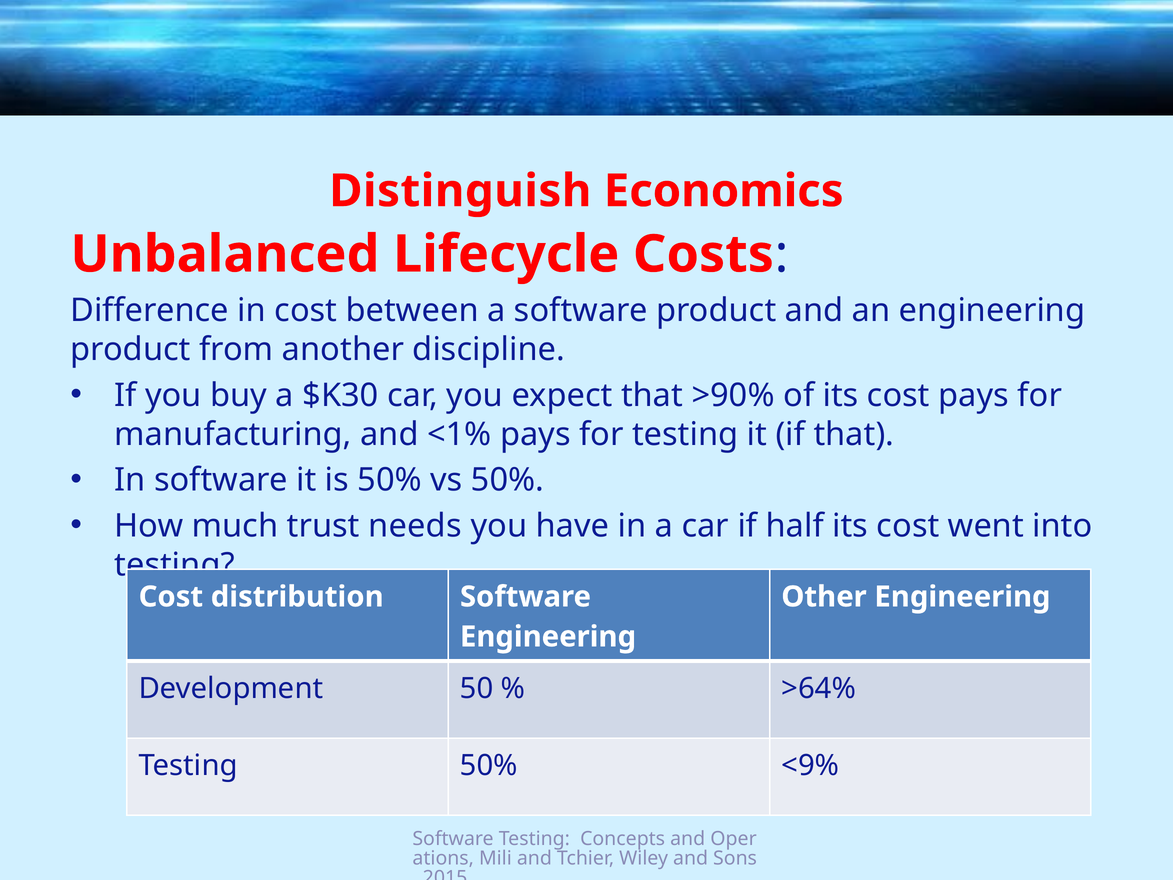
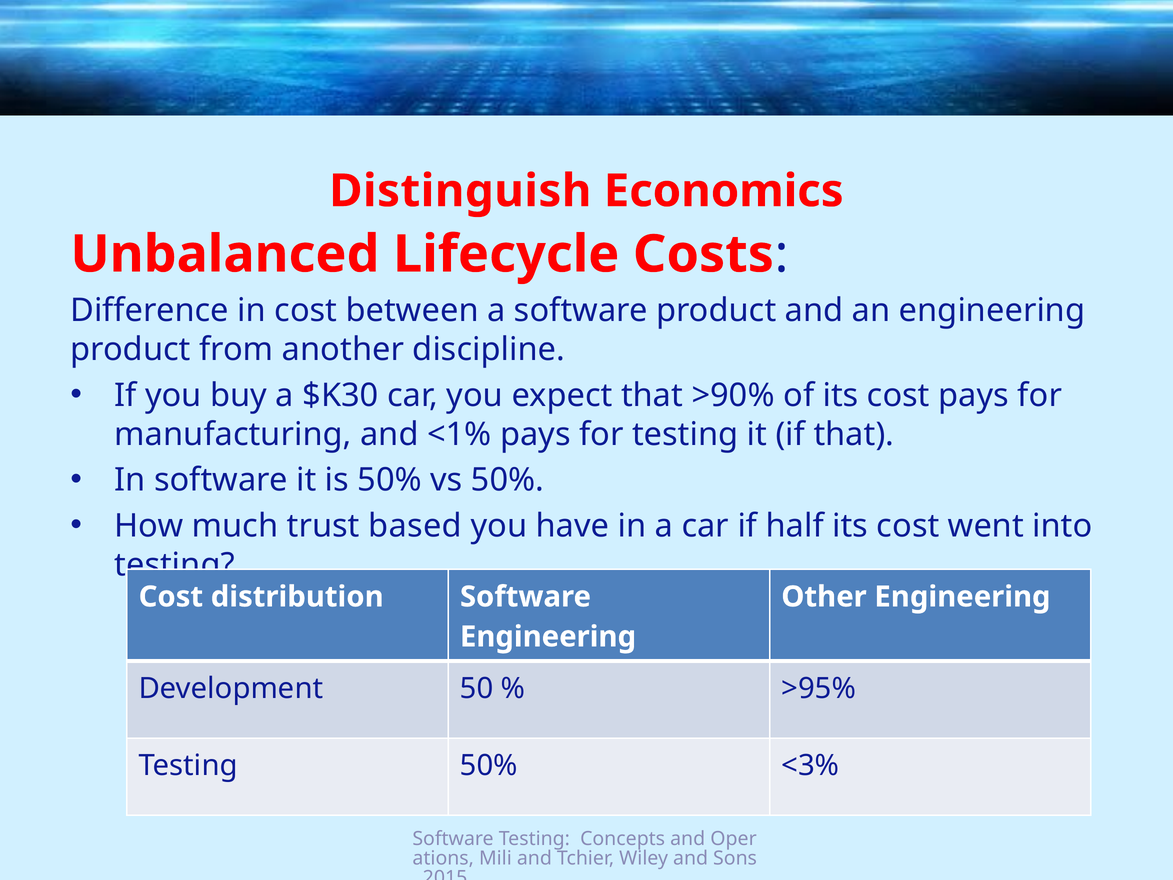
needs: needs -> based
>64%: >64% -> >95%
<9%: <9% -> <3%
